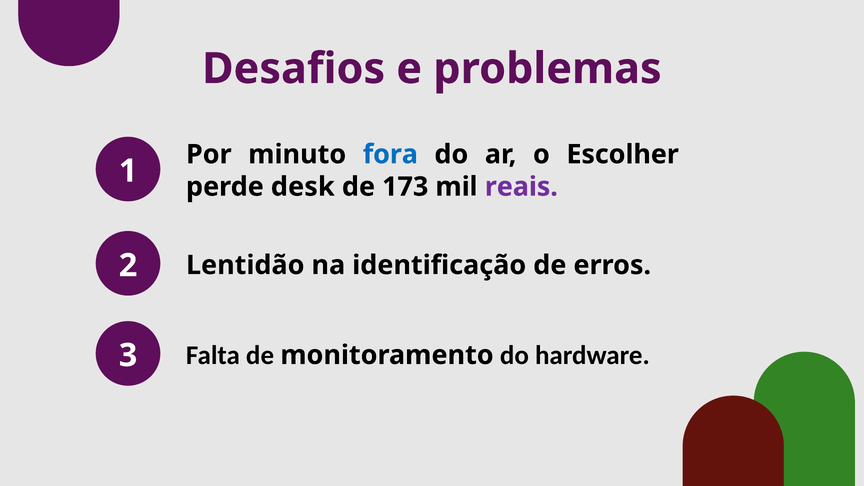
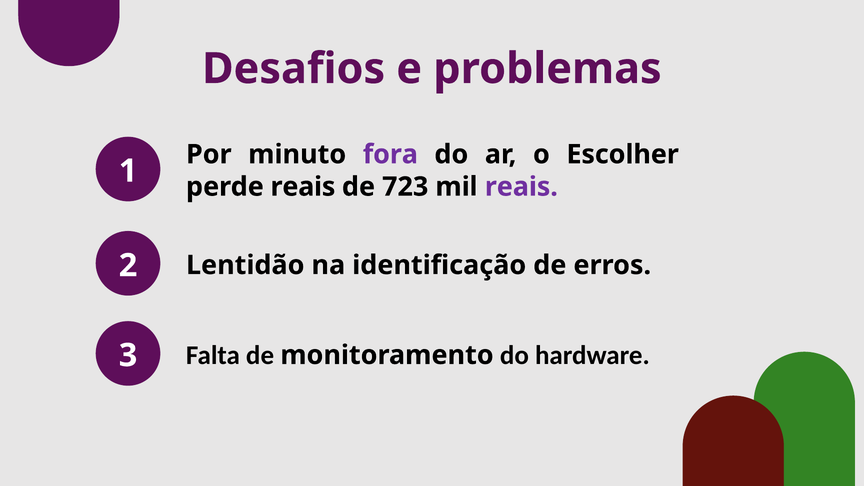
fora colour: blue -> purple
perde desk: desk -> reais
173: 173 -> 723
